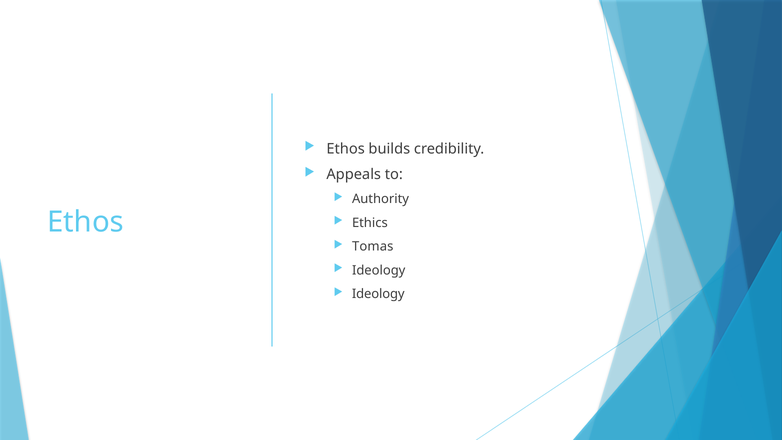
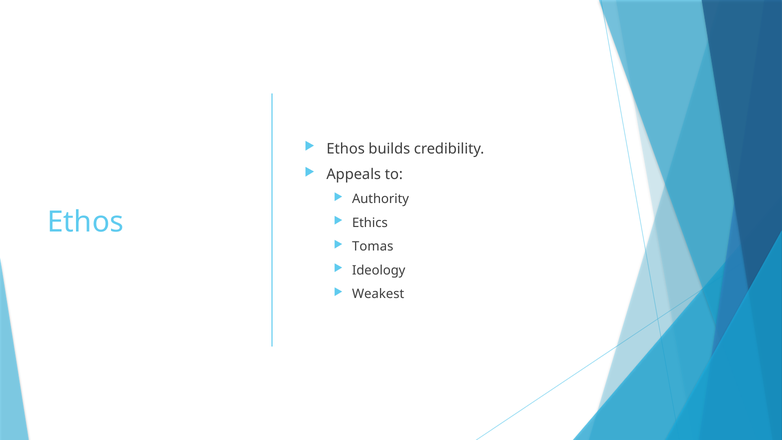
Ideology at (378, 294): Ideology -> Weakest
